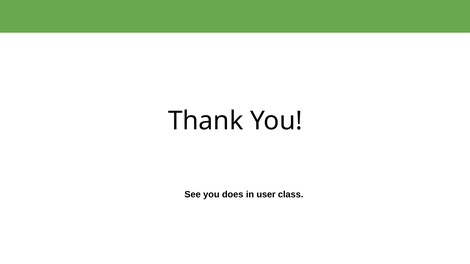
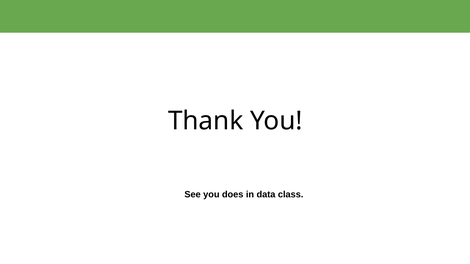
user: user -> data
